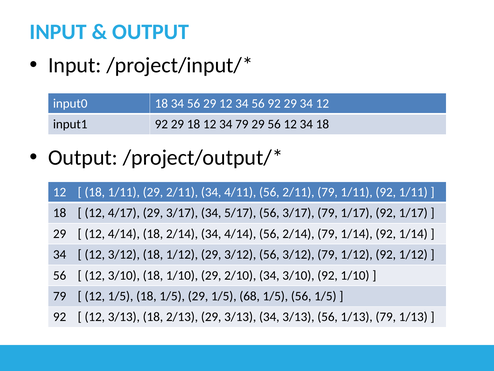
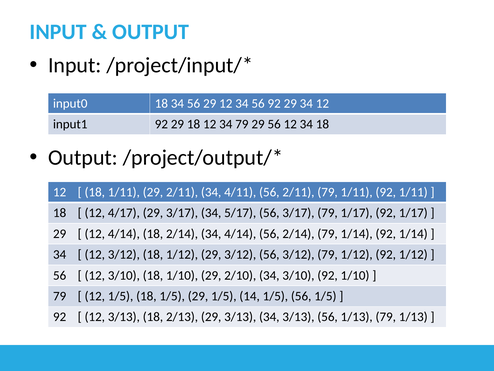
68: 68 -> 14
